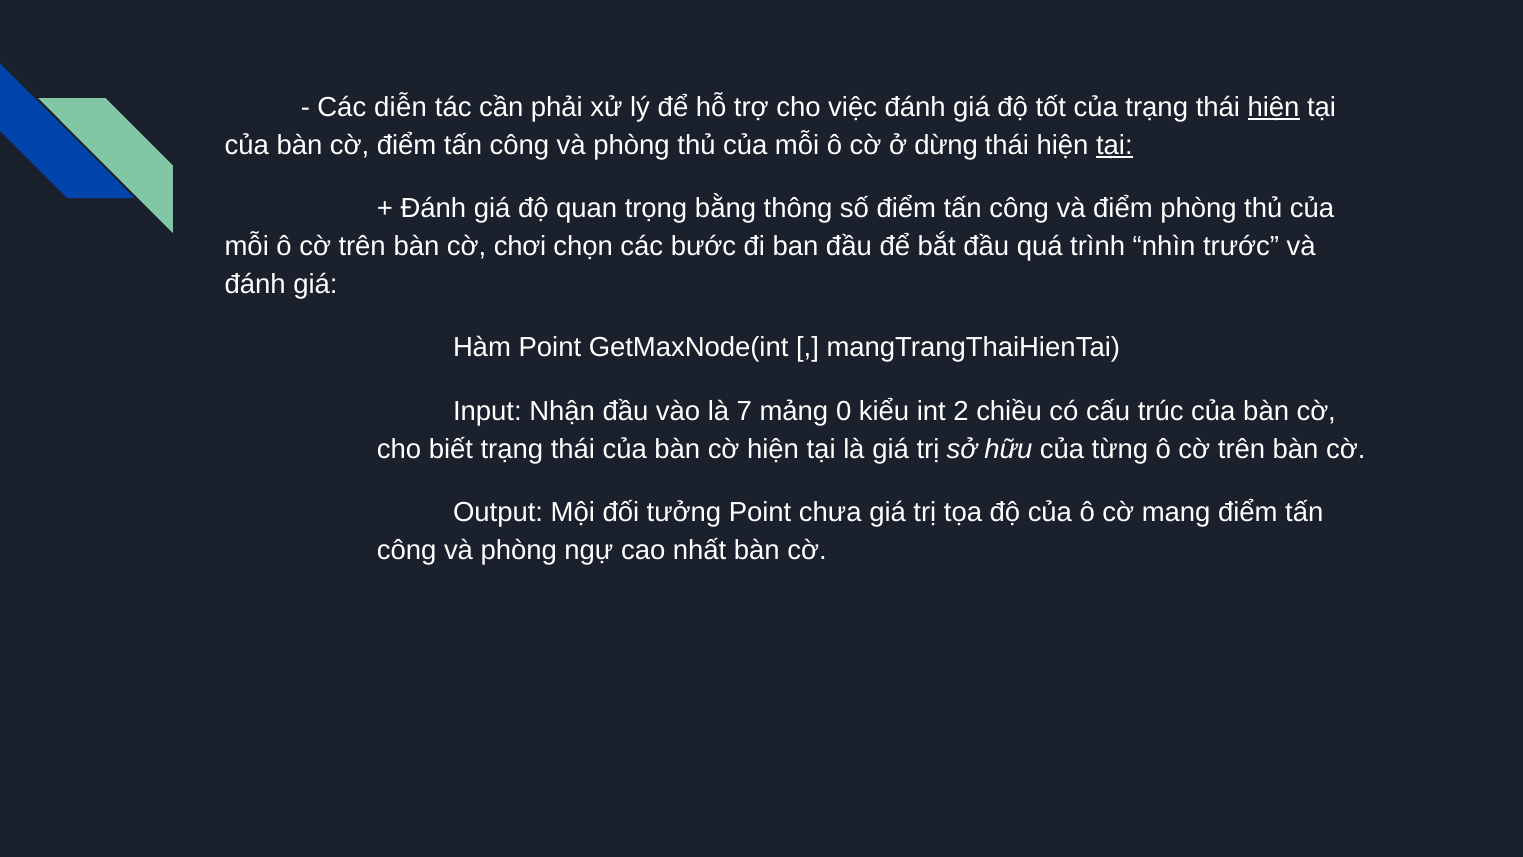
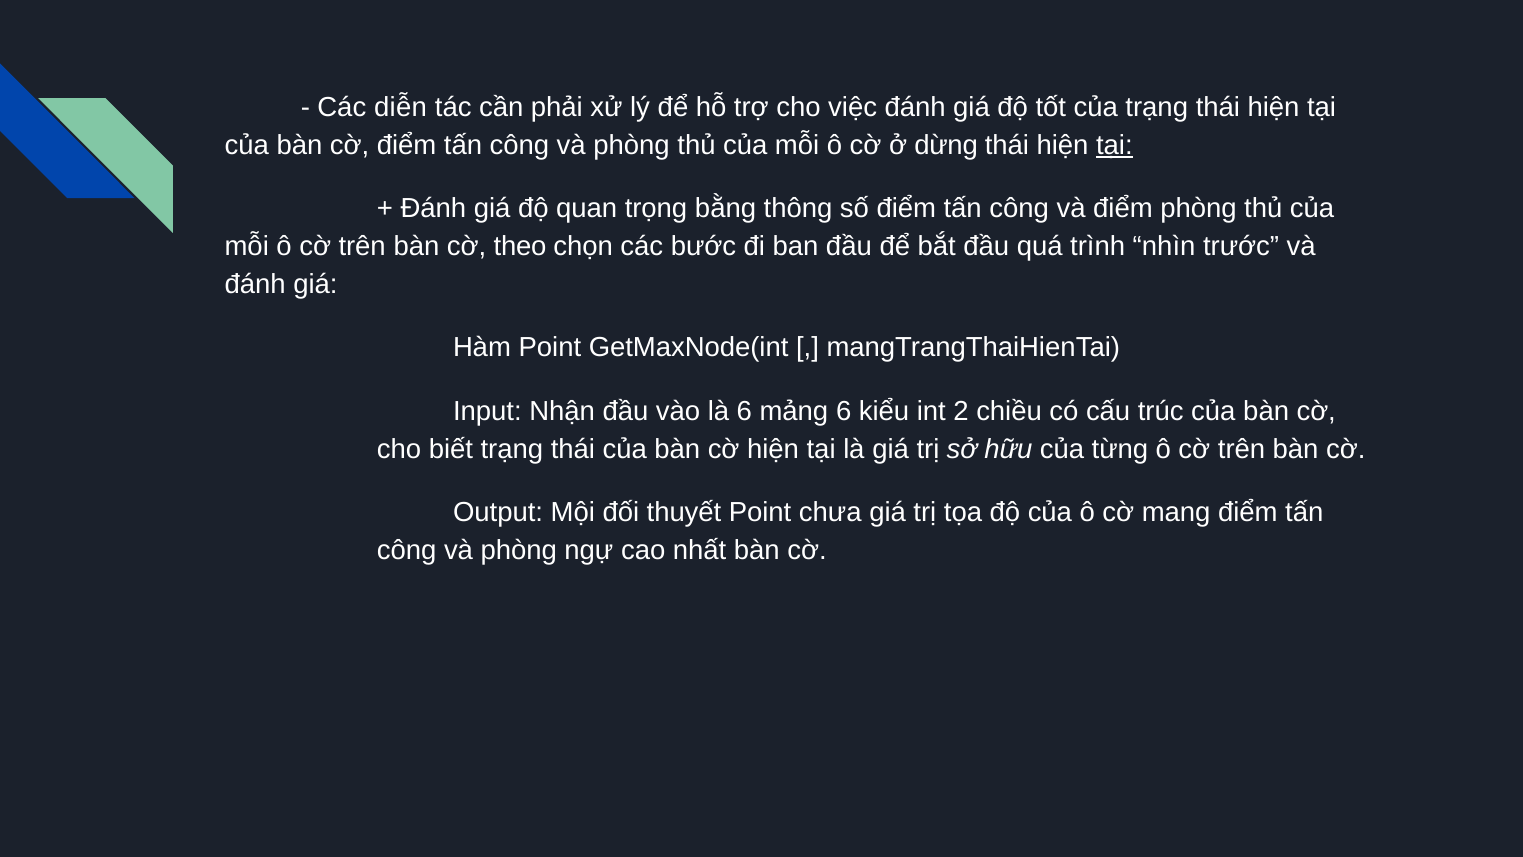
hiện at (1274, 107) underline: present -> none
chơi: chơi -> theo
là 7: 7 -> 6
mảng 0: 0 -> 6
tưởng: tưởng -> thuyết
